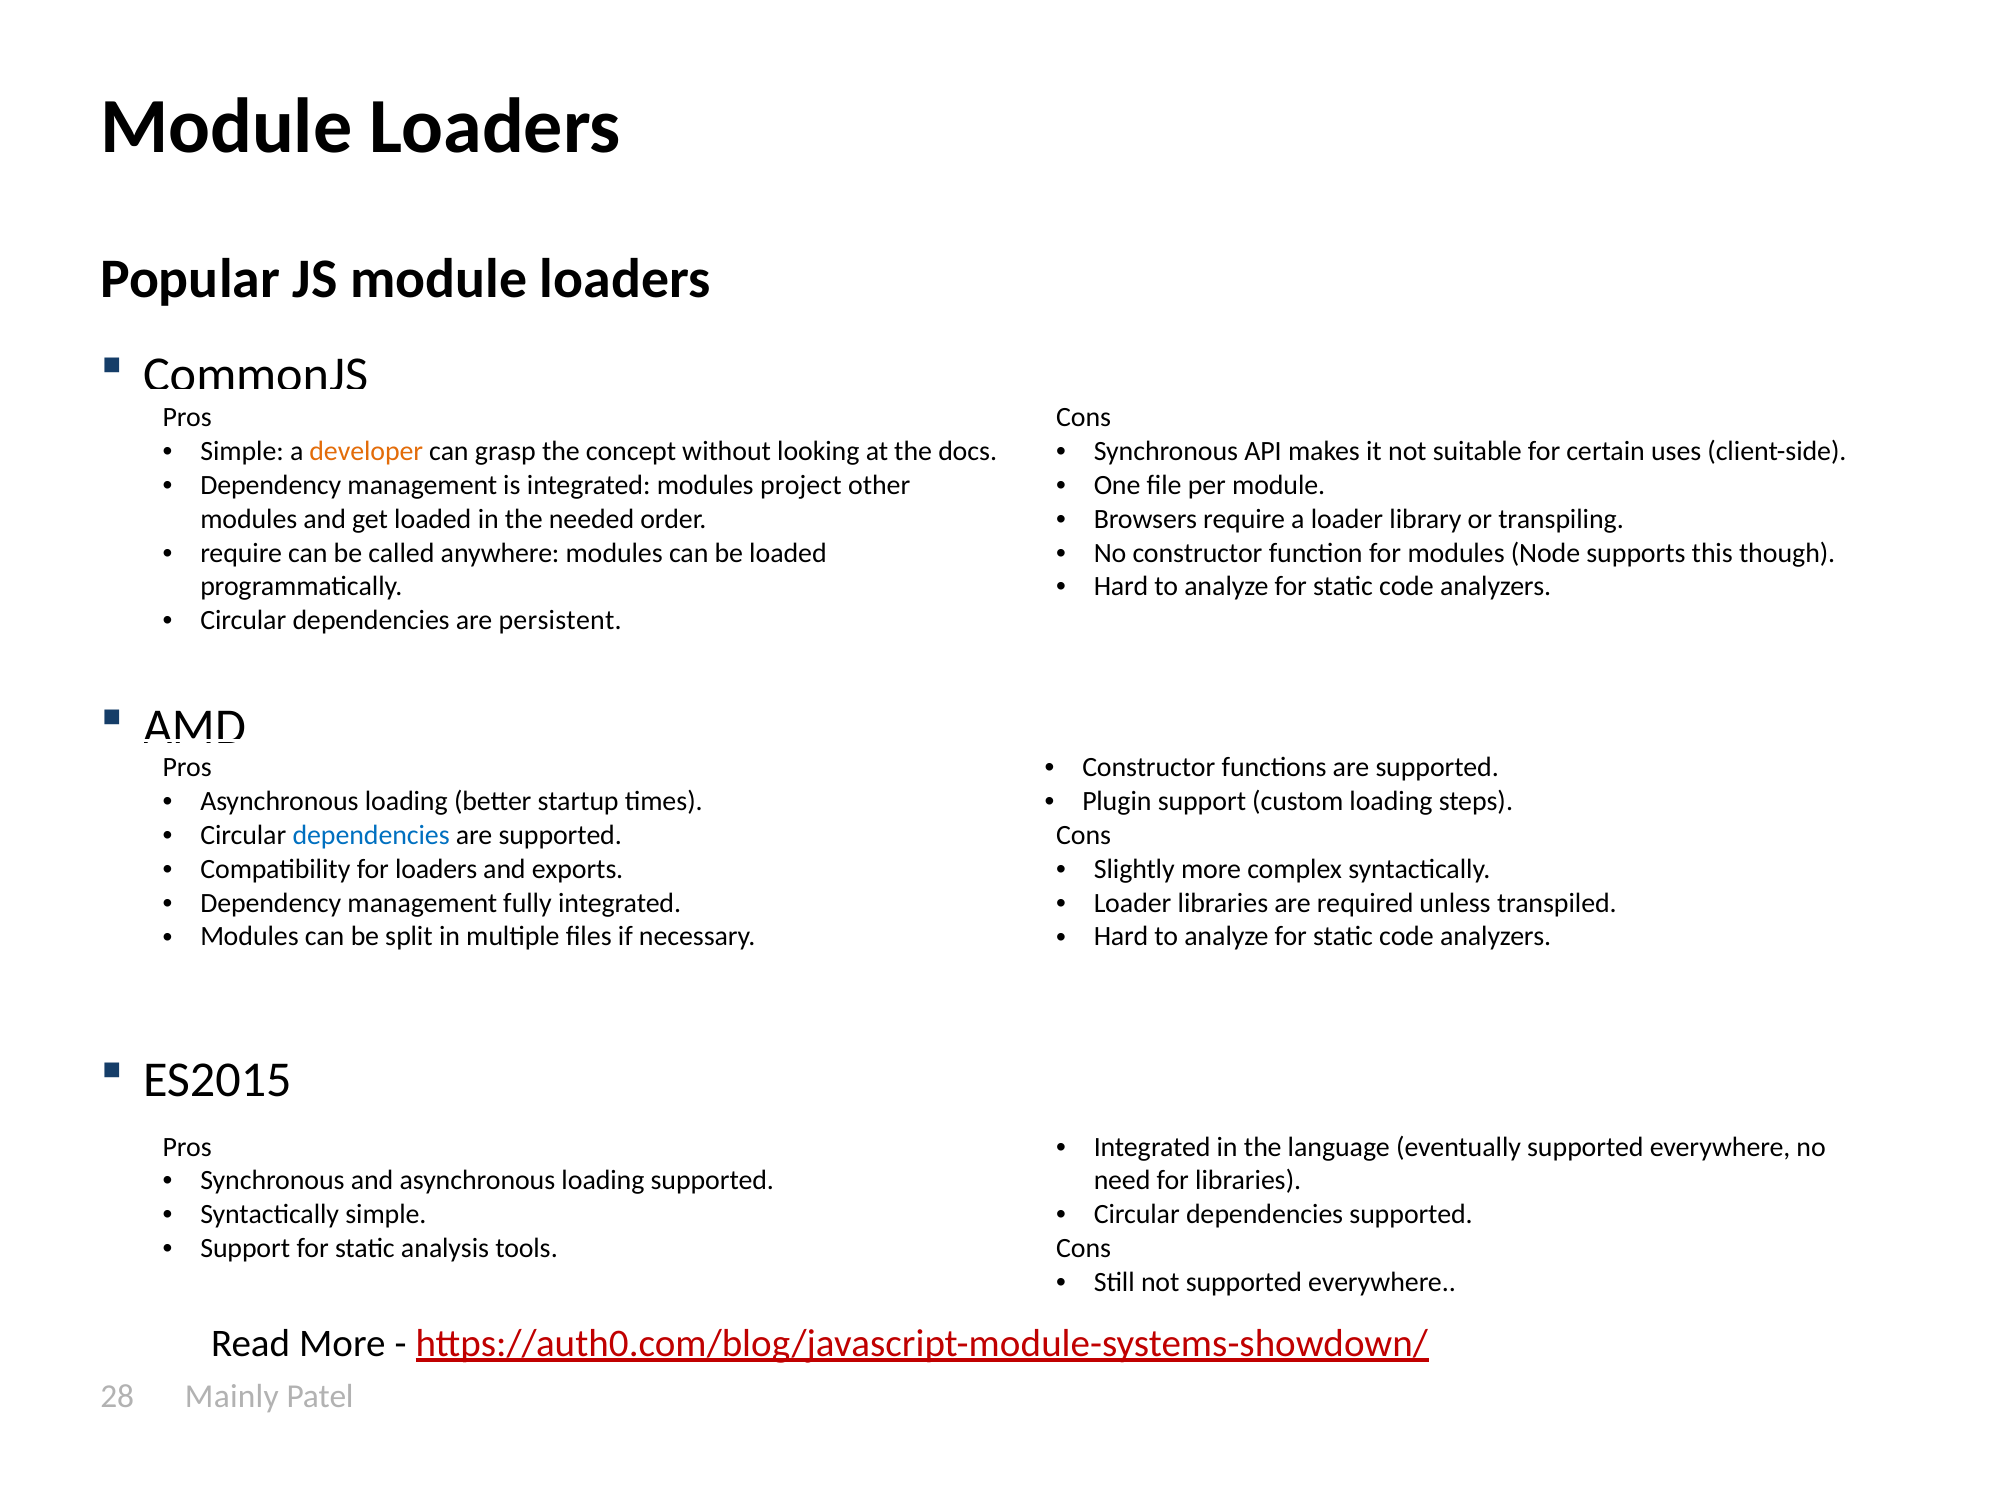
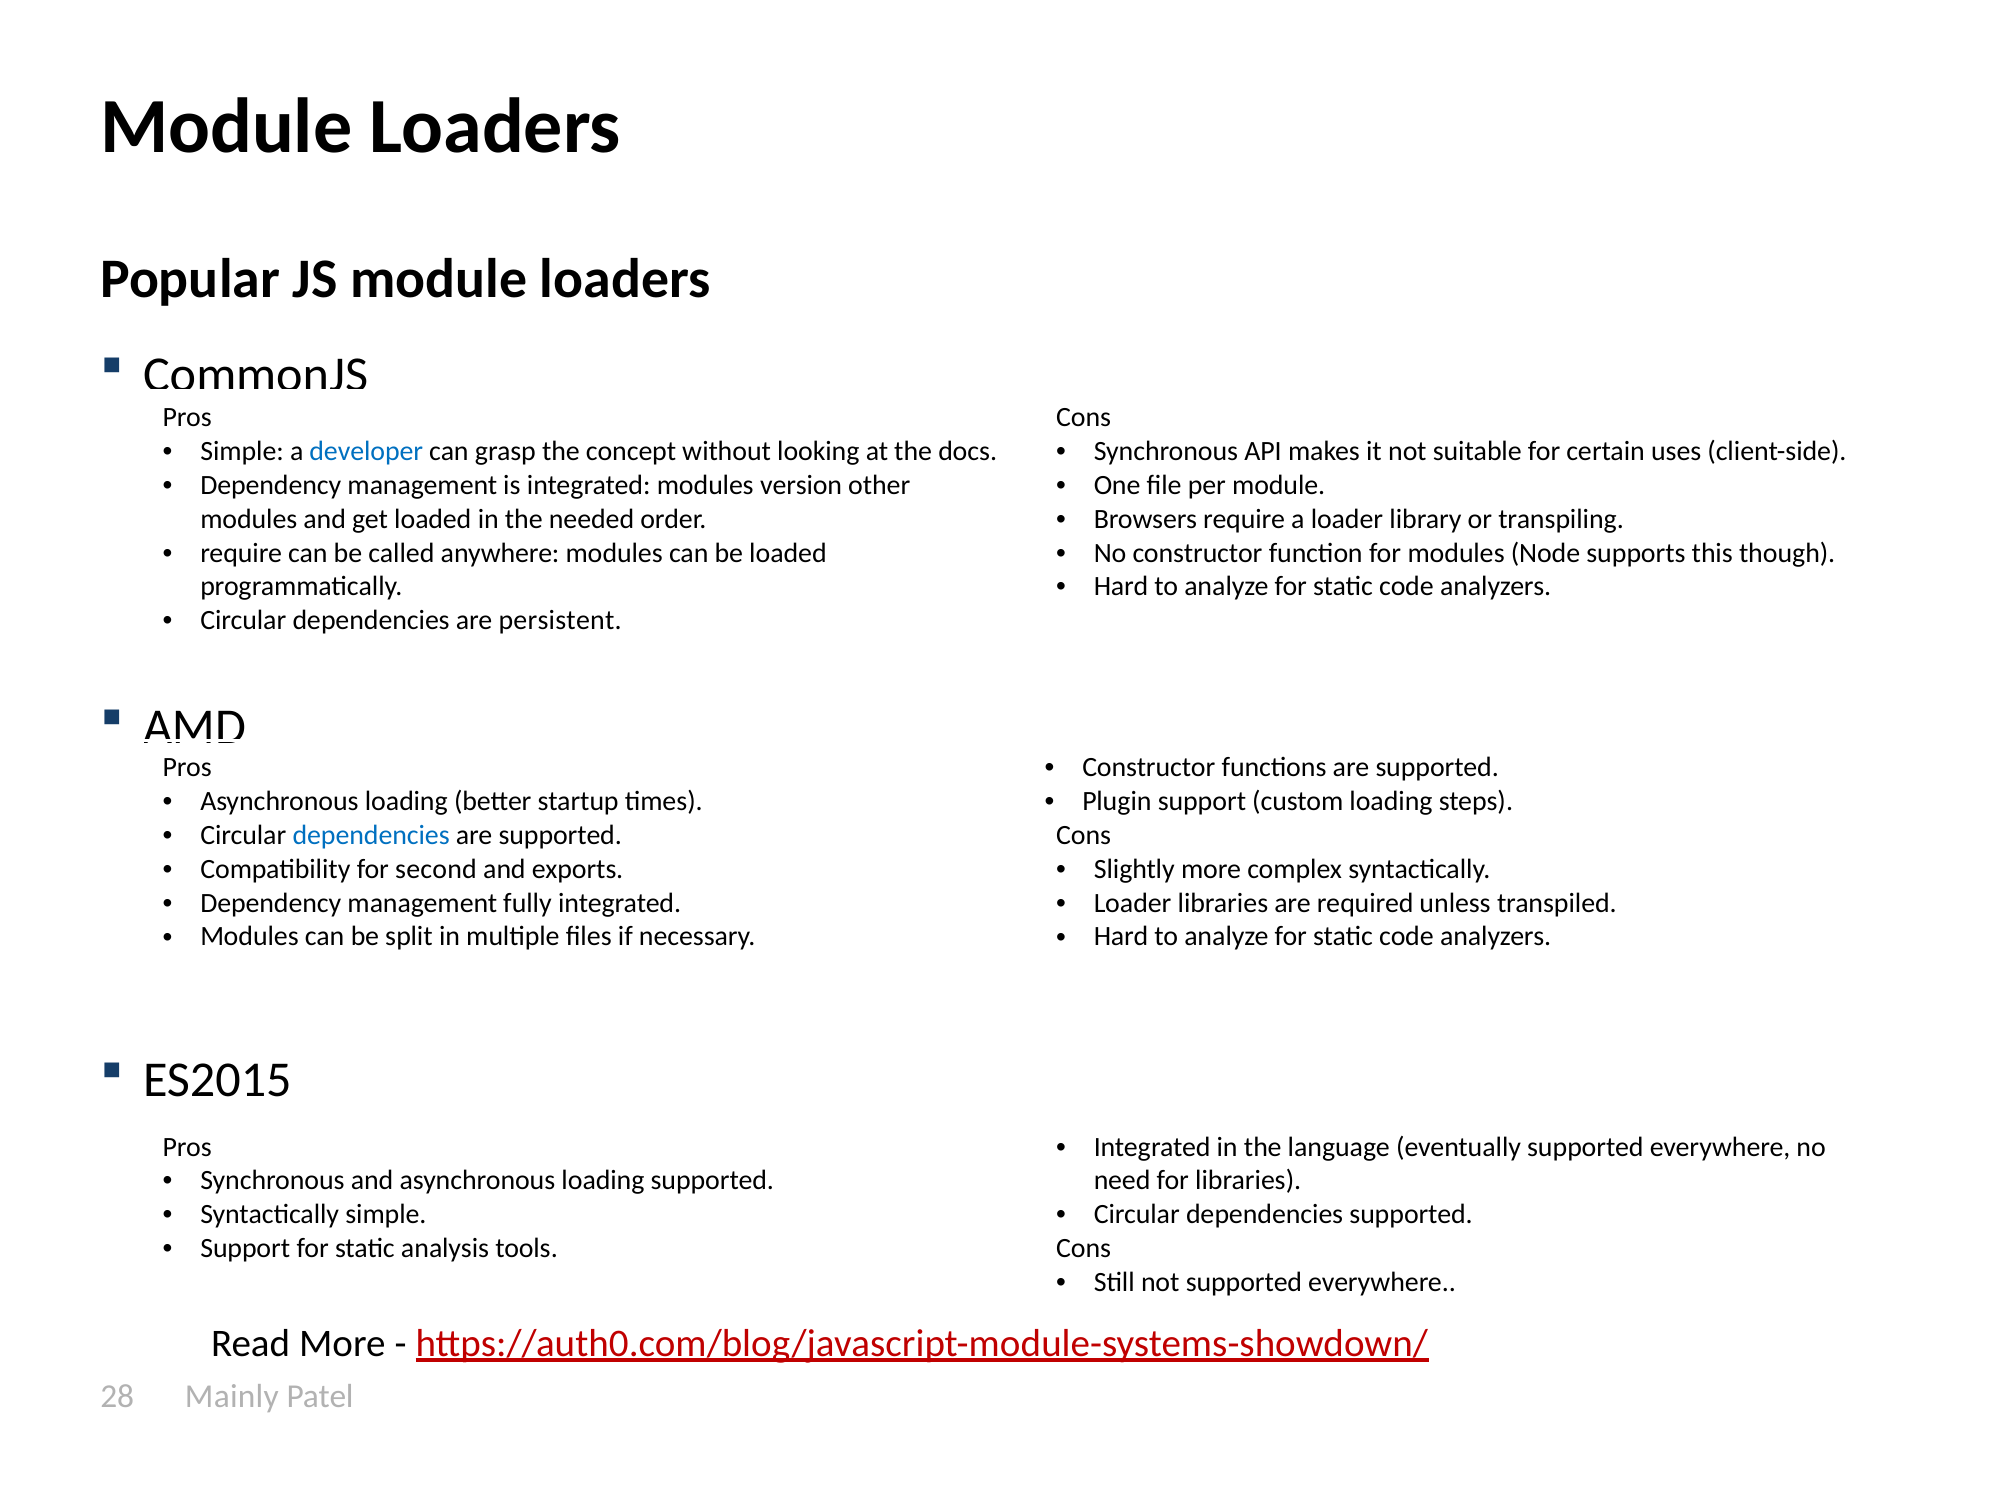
developer colour: orange -> blue
project: project -> version
for loaders: loaders -> second
